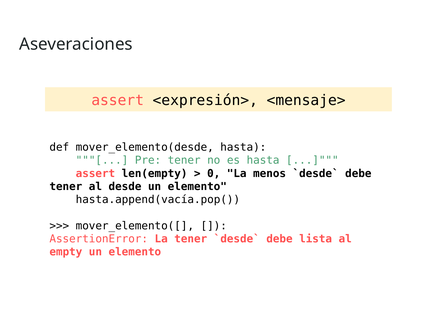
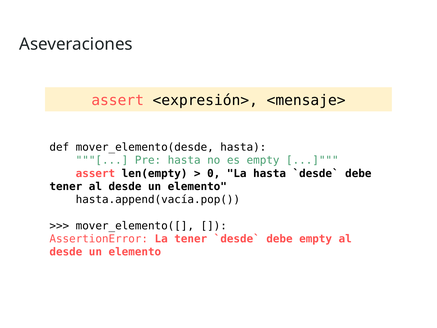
Pre tener: tener -> hasta
es hasta: hasta -> empty
La menos: menos -> hasta
debe lista: lista -> empty
empty at (66, 252): empty -> desde
